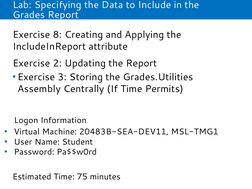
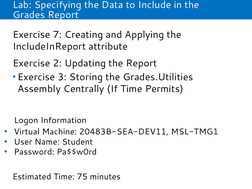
8: 8 -> 7
